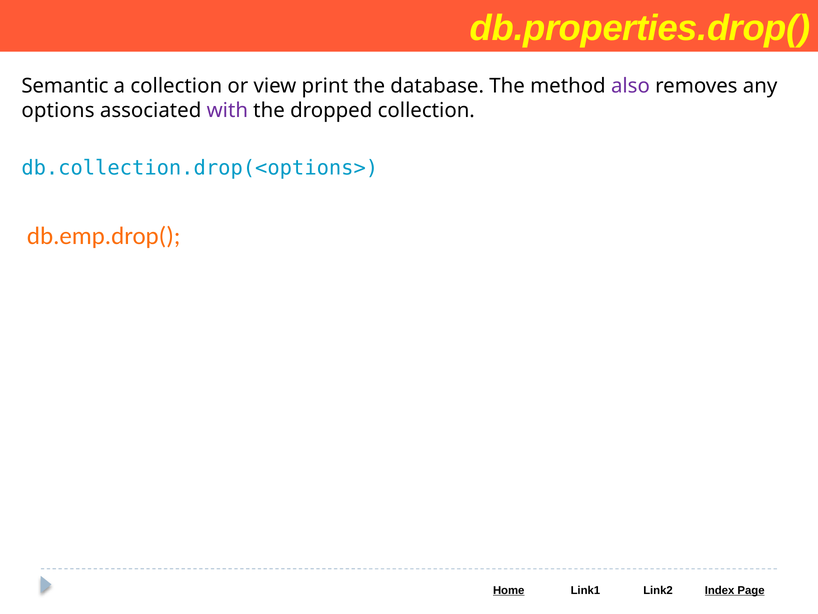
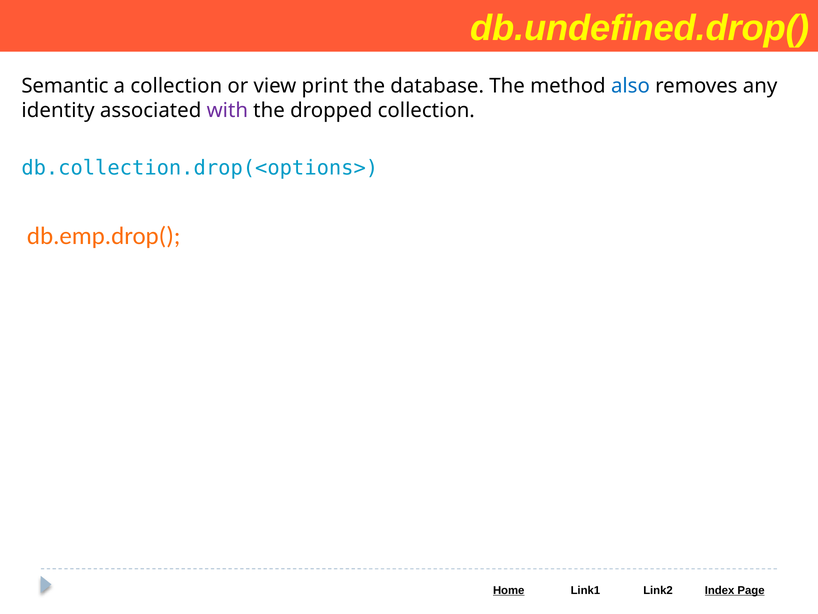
db.properties.drop(: db.properties.drop( -> db.undefined.drop(
also colour: purple -> blue
options: options -> identity
